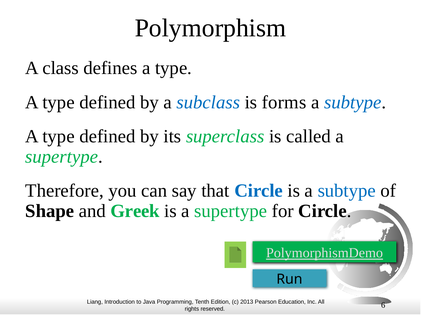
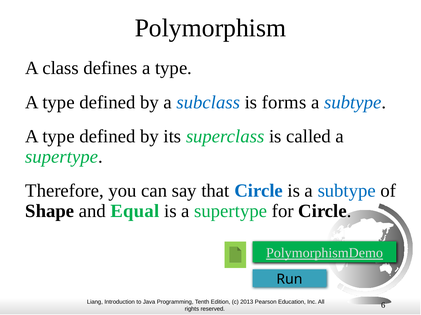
Greek: Greek -> Equal
